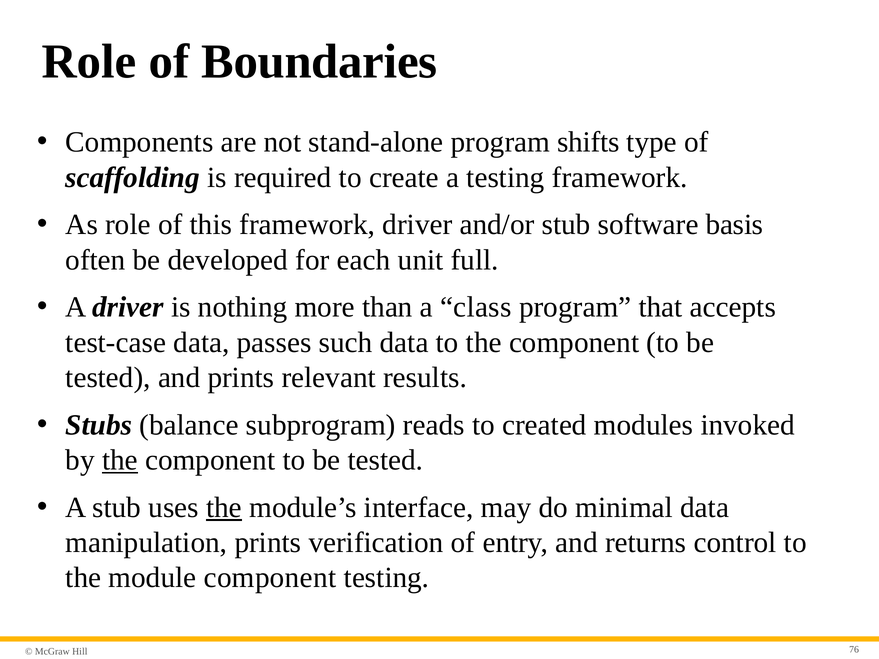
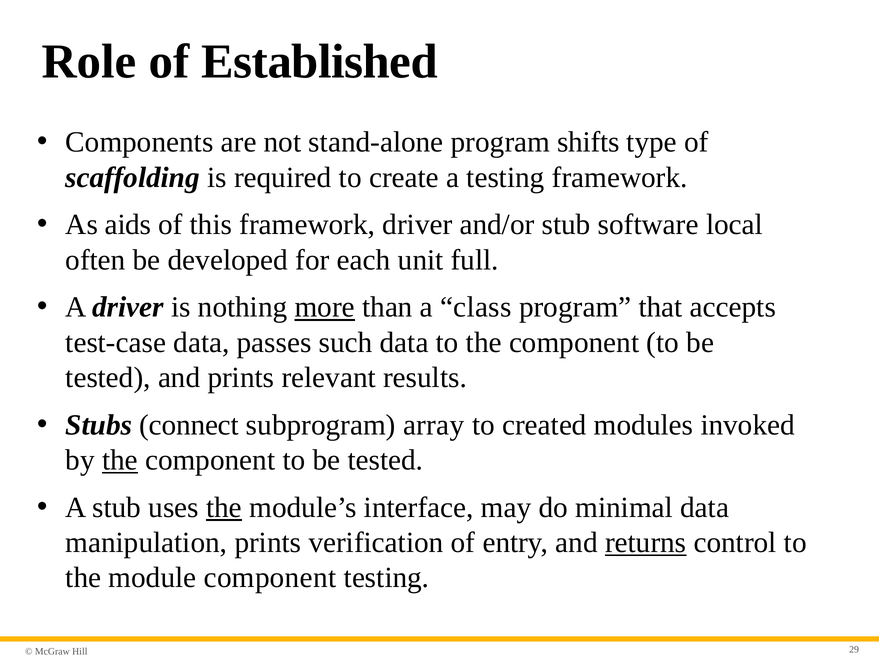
Boundaries: Boundaries -> Established
As role: role -> aids
basis: basis -> local
more underline: none -> present
balance: balance -> connect
reads: reads -> array
returns underline: none -> present
76: 76 -> 29
